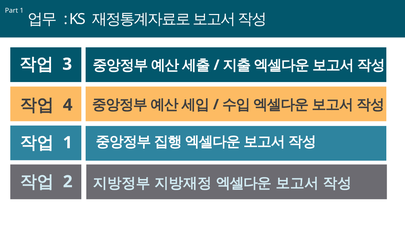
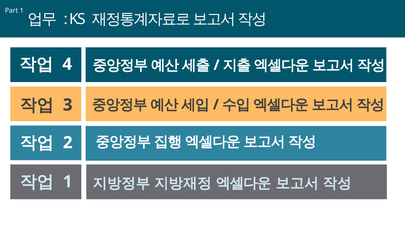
3: 3 -> 4
4: 4 -> 3
1 at (68, 142): 1 -> 2
2 at (68, 182): 2 -> 1
